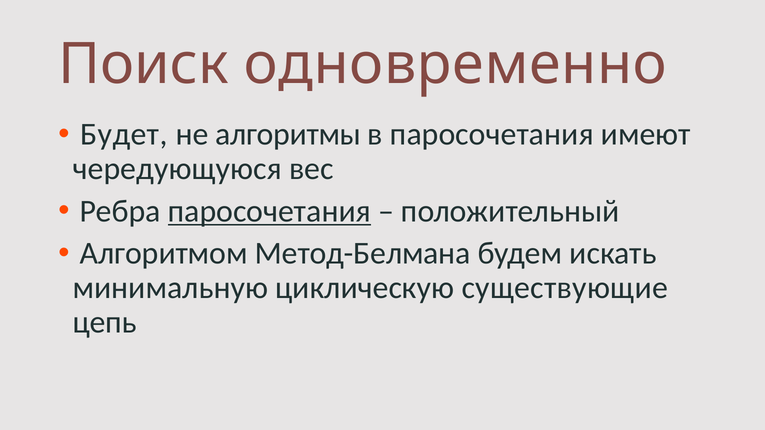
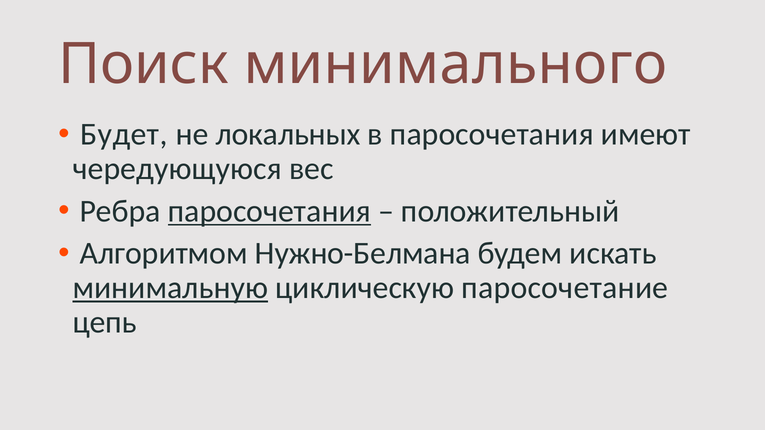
одновременно: одновременно -> минимального
алгоритмы: алгоритмы -> локальных
Метод-Белмана: Метод-Белмана -> Нужно-Белмана
минимальную underline: none -> present
существующие: существующие -> паросочетание
